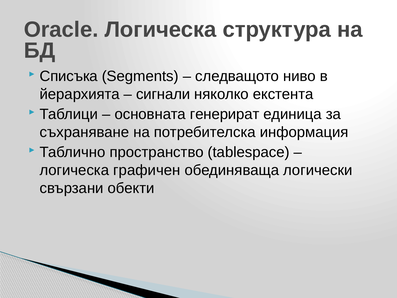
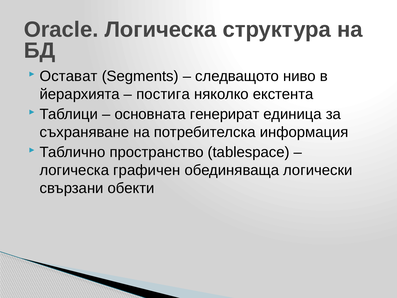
Списъка: Списъка -> Остават
сигнали: сигнали -> постига
